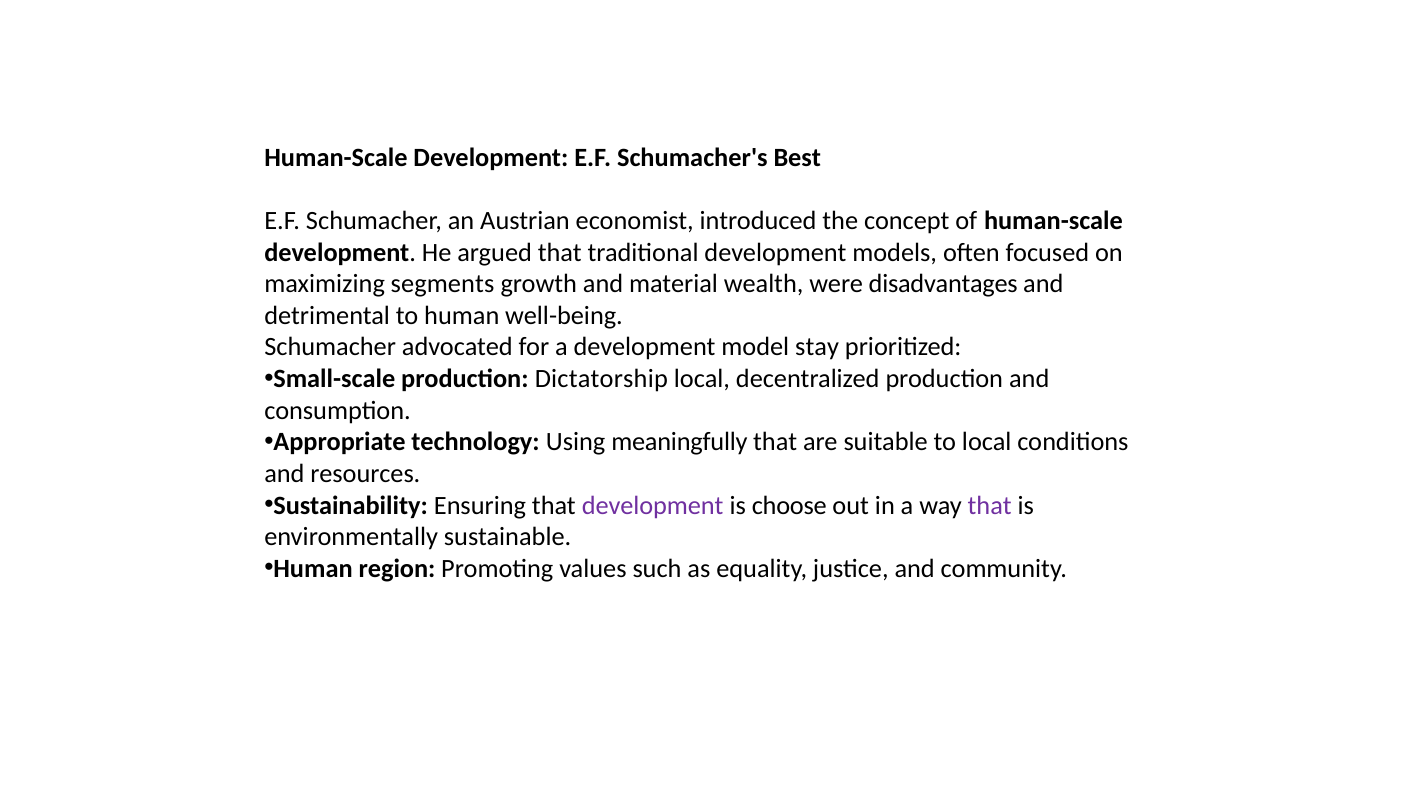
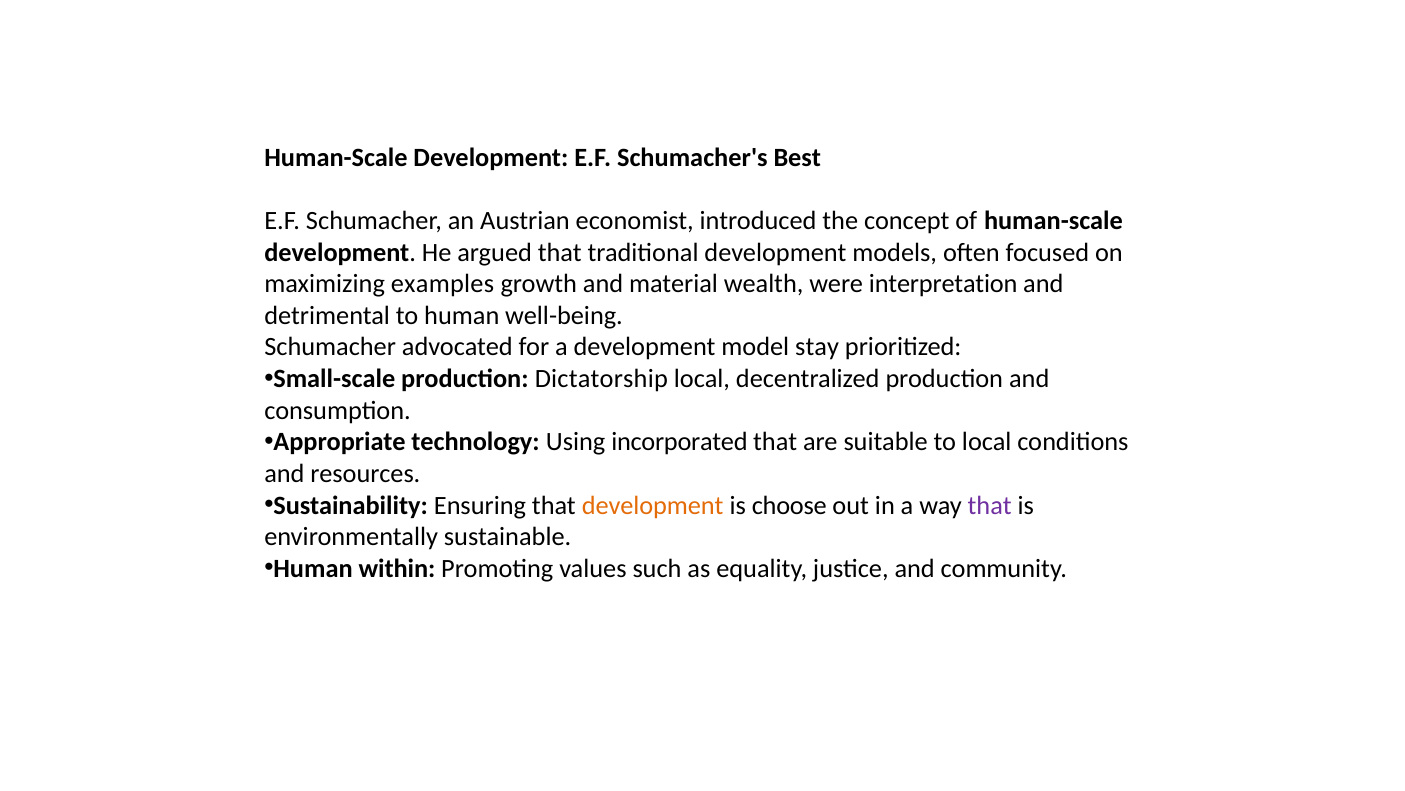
segments: segments -> examples
disadvantages: disadvantages -> interpretation
meaningfully: meaningfully -> incorporated
development at (653, 505) colour: purple -> orange
region: region -> within
